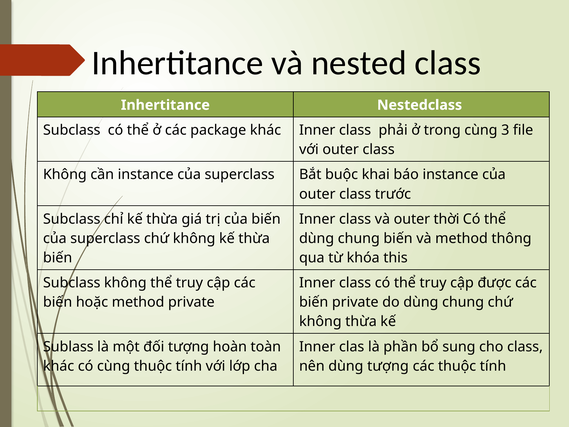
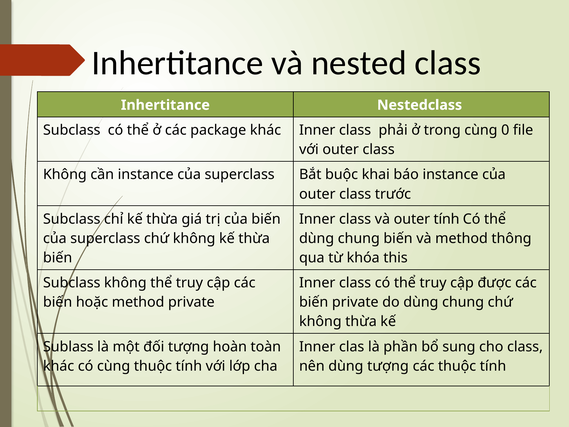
3: 3 -> 0
outer thời: thời -> tính
